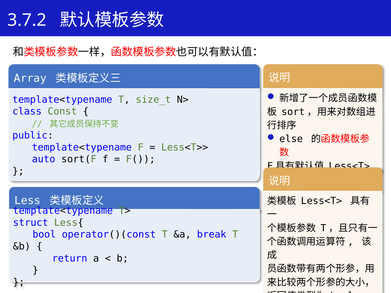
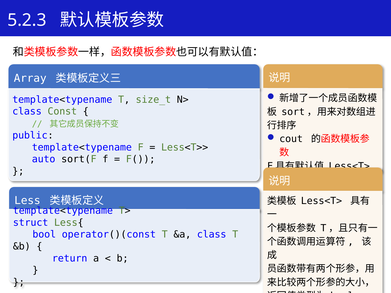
3.7.2: 3.7.2 -> 5.2.3
else: else -> cout
&a break: break -> class
